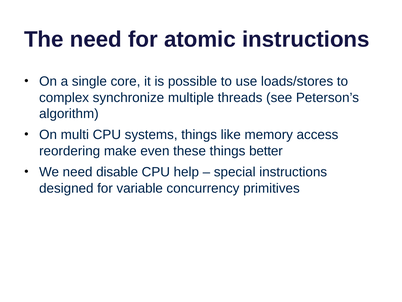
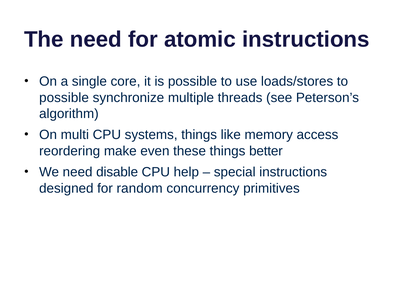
complex at (64, 97): complex -> possible
variable: variable -> random
